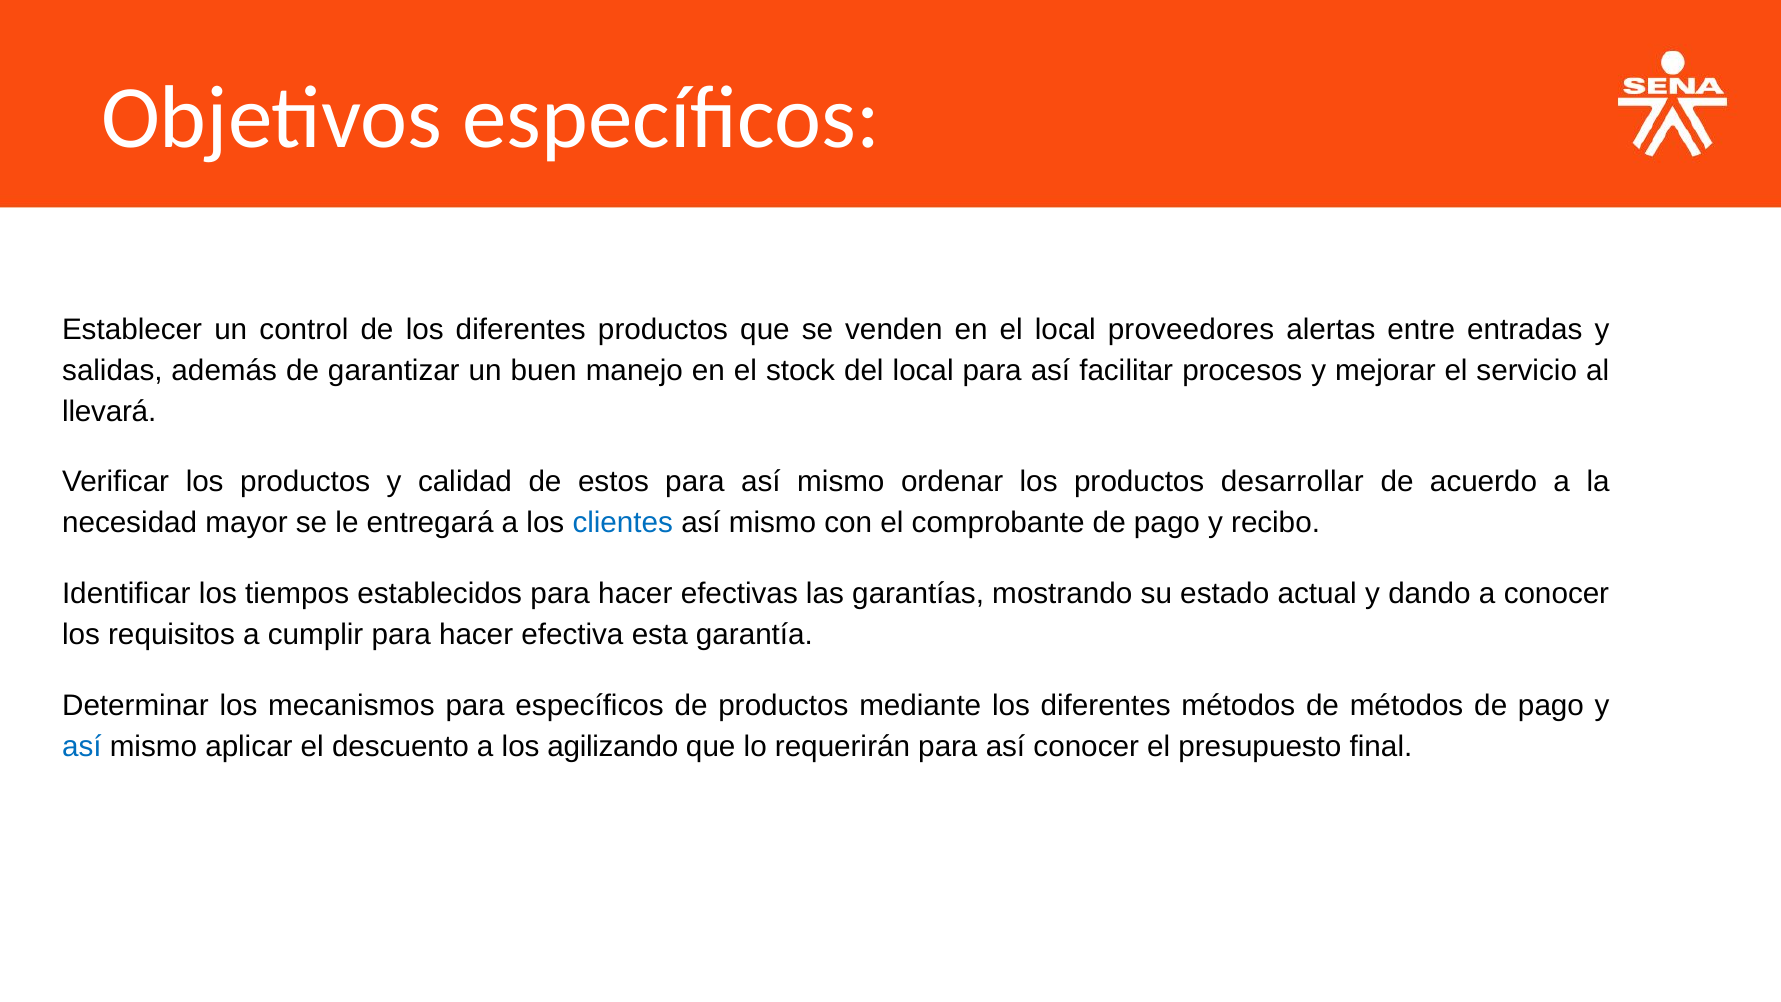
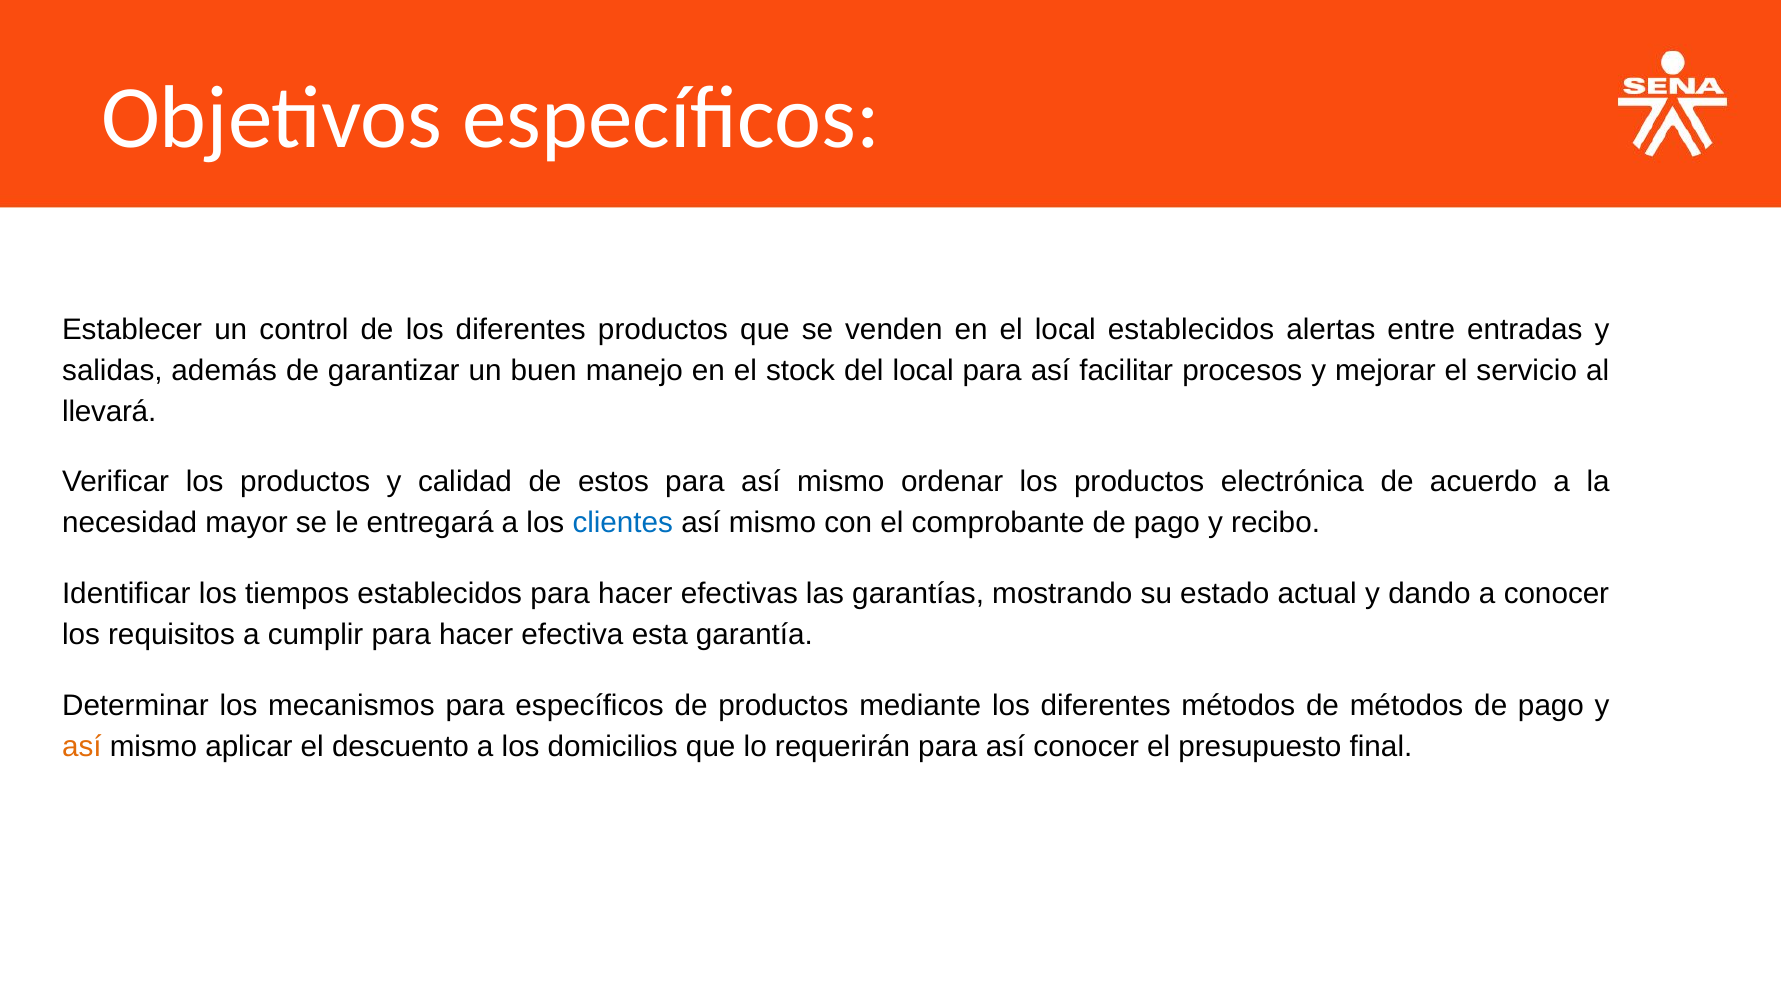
local proveedores: proveedores -> establecidos
desarrollar: desarrollar -> electrónica
así at (82, 746) colour: blue -> orange
agilizando: agilizando -> domicilios
